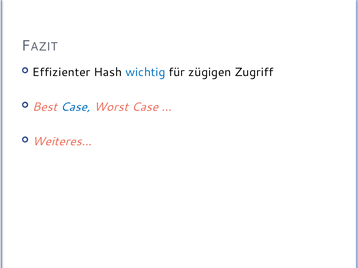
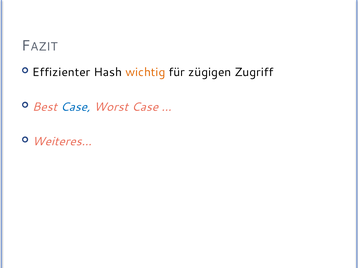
wichtig colour: blue -> orange
